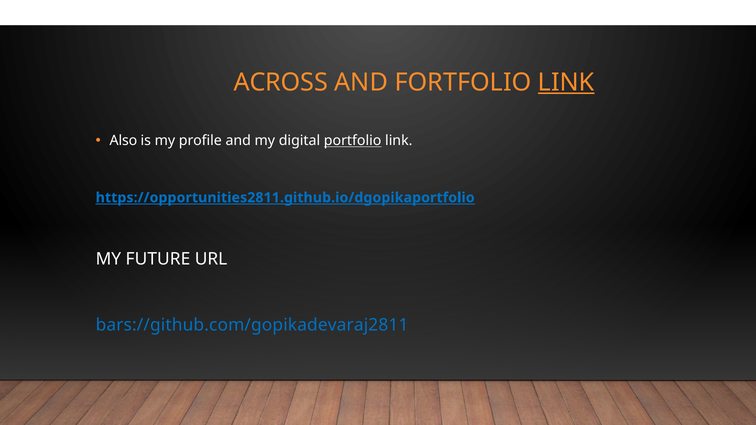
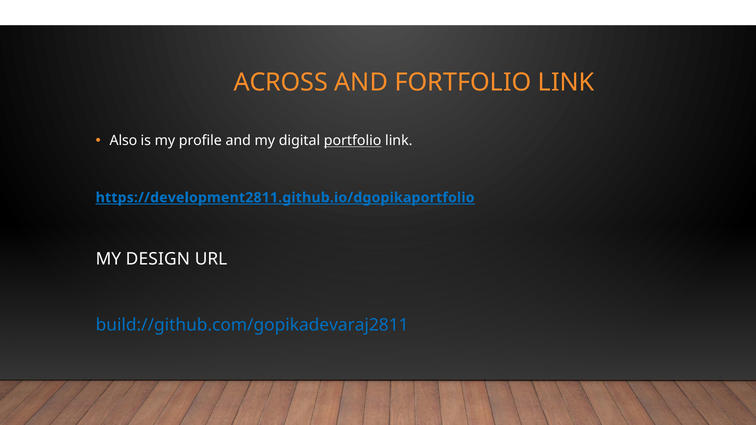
LINK at (566, 82) underline: present -> none
https://opportunities2811.github.io/dgopikaportfolio: https://opportunities2811.github.io/dgopikaportfolio -> https://development2811.github.io/dgopikaportfolio
FUTURE: FUTURE -> DESIGN
bars://github.com/gopikadevaraj2811: bars://github.com/gopikadevaraj2811 -> build://github.com/gopikadevaraj2811
